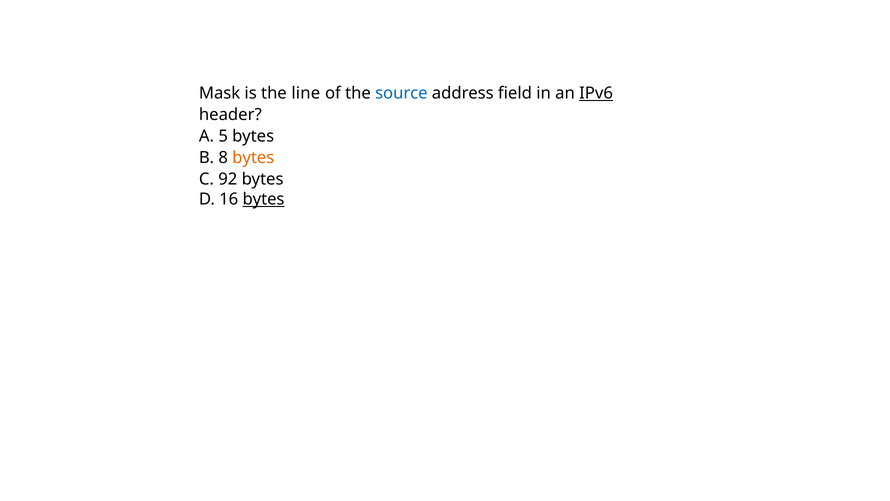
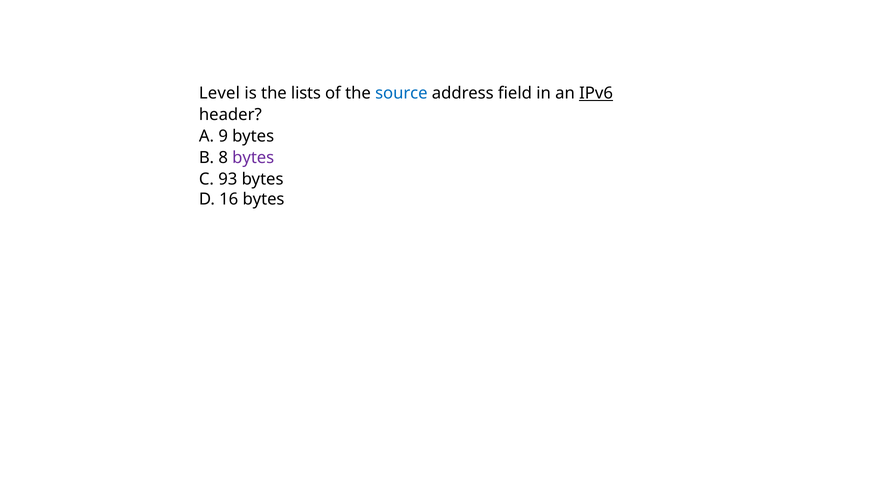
Mask: Mask -> Level
line: line -> lists
5: 5 -> 9
bytes at (253, 158) colour: orange -> purple
92: 92 -> 93
bytes at (264, 199) underline: present -> none
